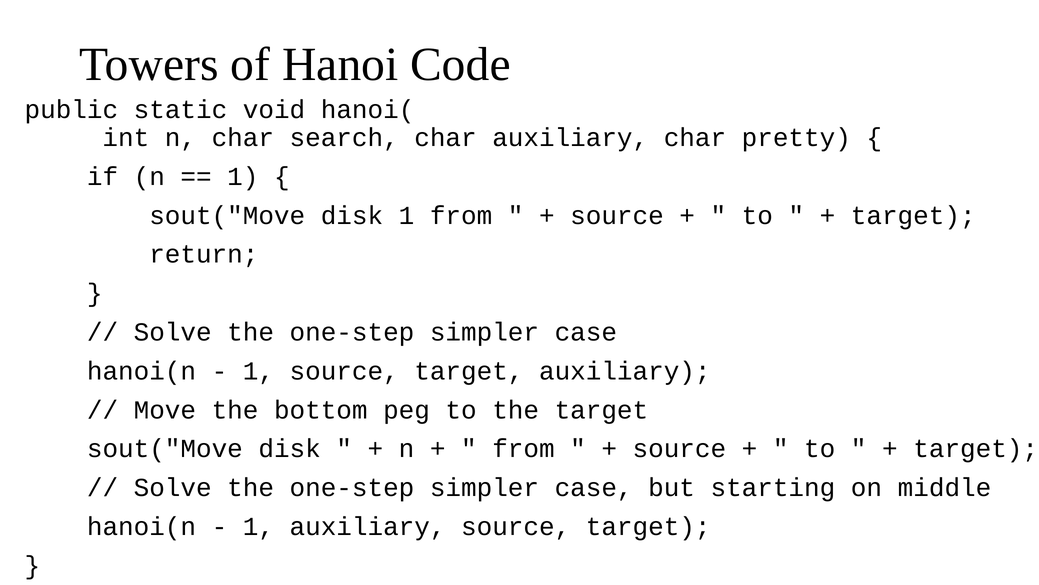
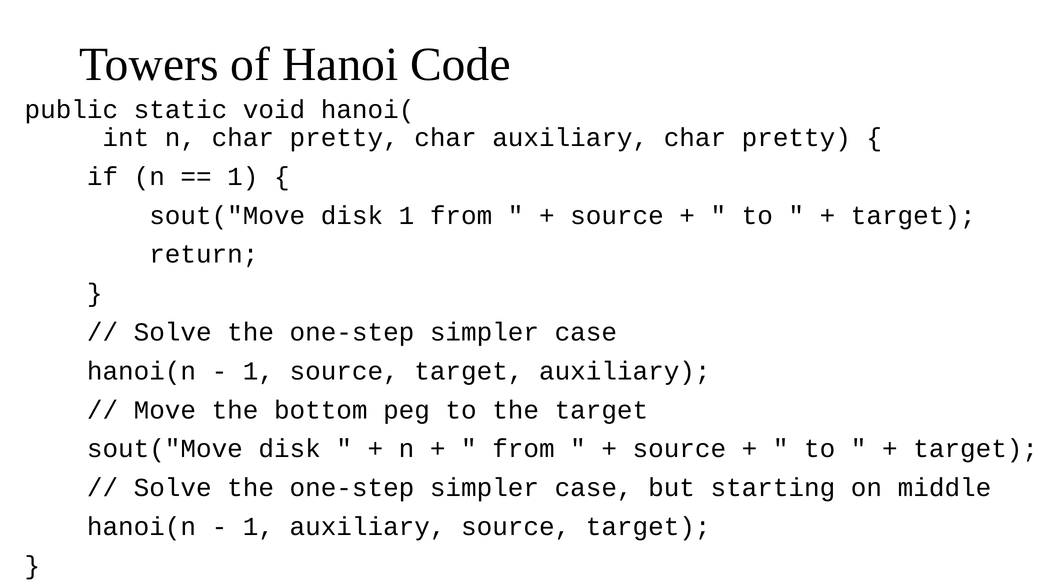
n char search: search -> pretty
